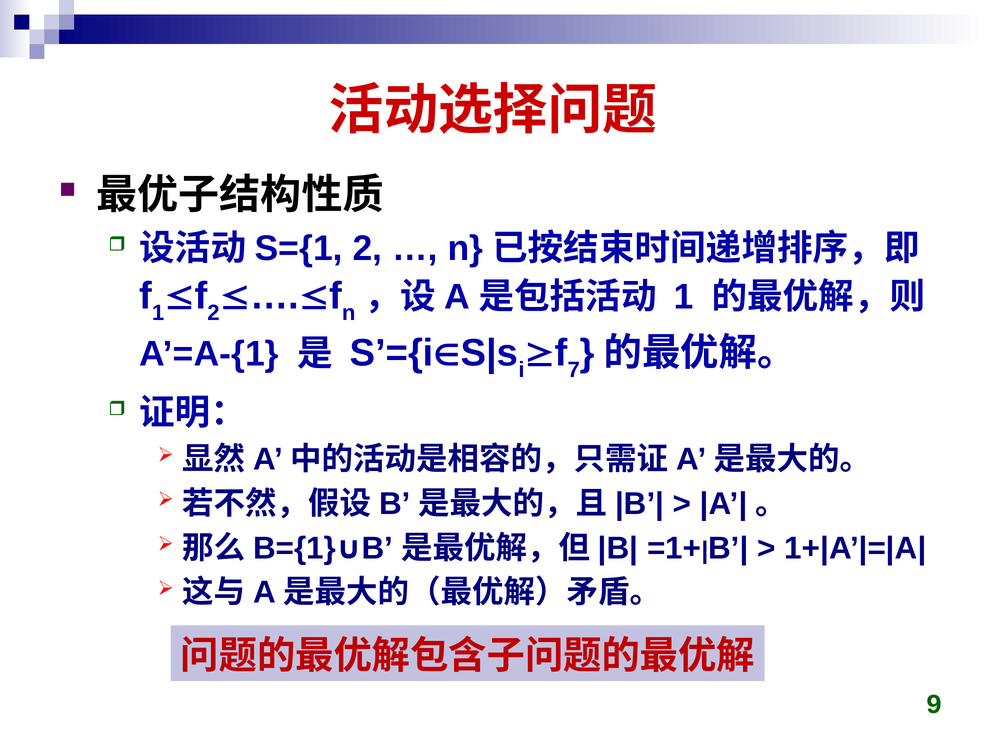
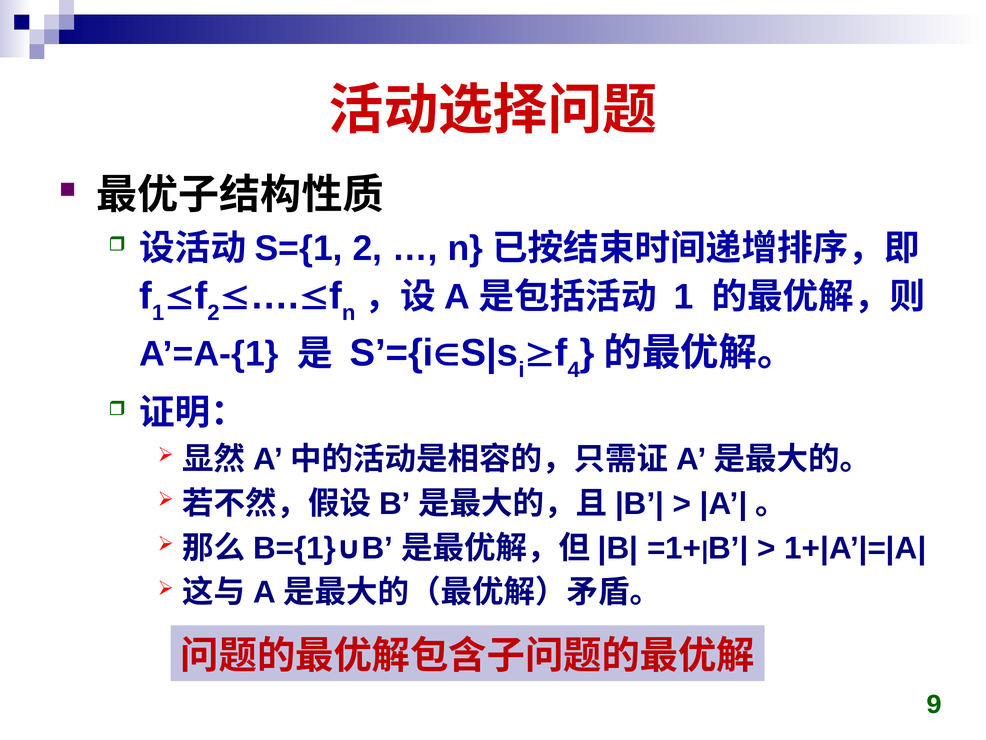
7: 7 -> 4
